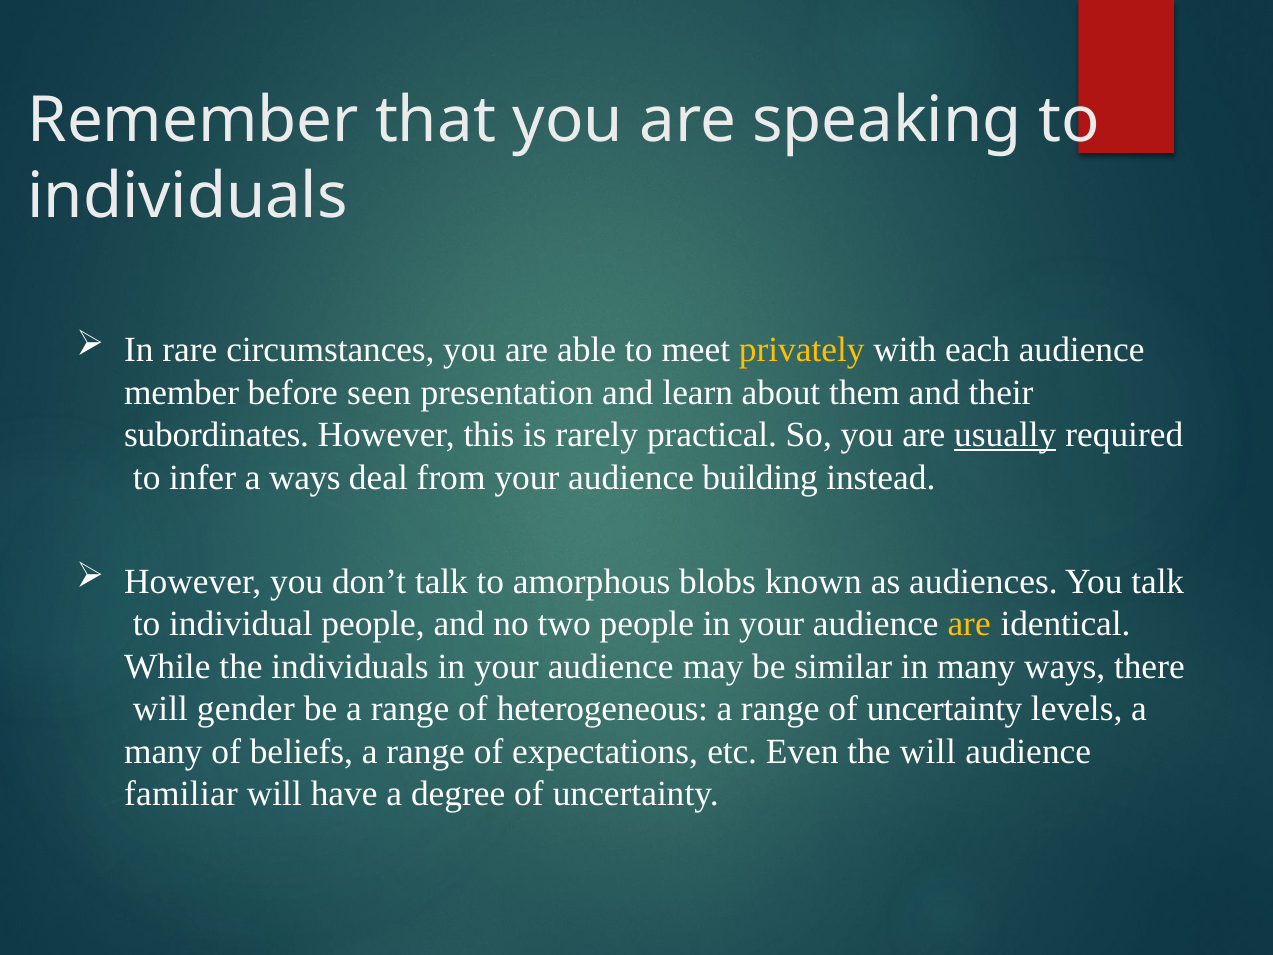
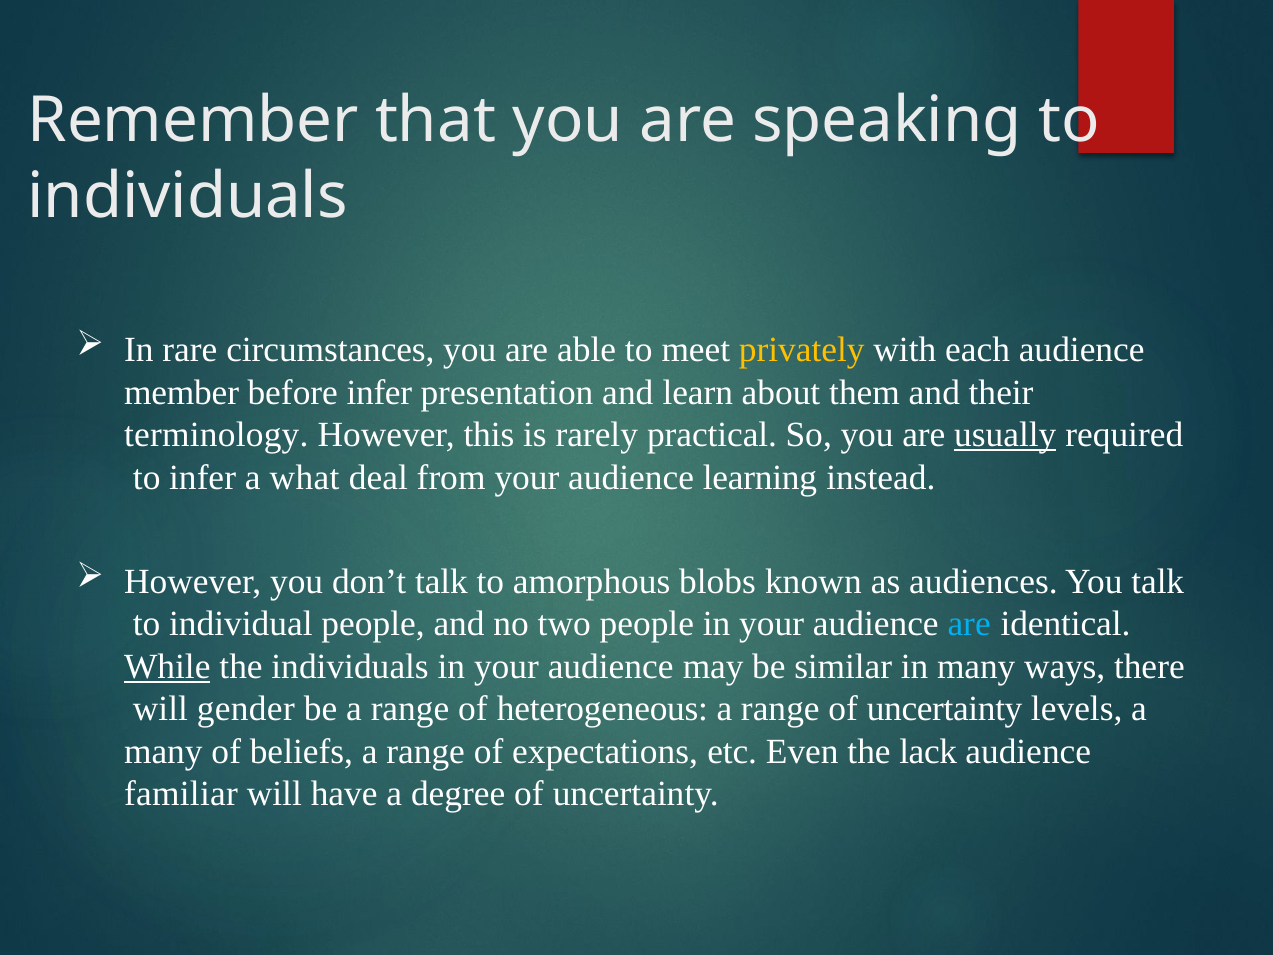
before seen: seen -> infer
subordinates: subordinates -> terminology
a ways: ways -> what
building: building -> learning
are at (969, 624) colour: yellow -> light blue
While underline: none -> present
the will: will -> lack
